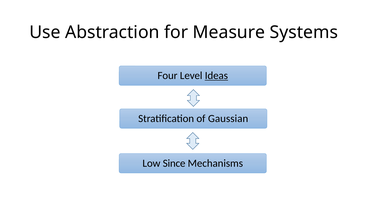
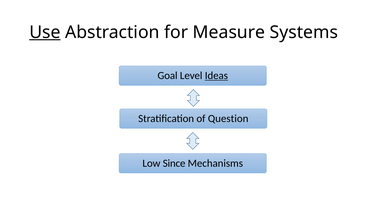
Use underline: none -> present
Four: Four -> Goal
Gaussian: Gaussian -> Question
